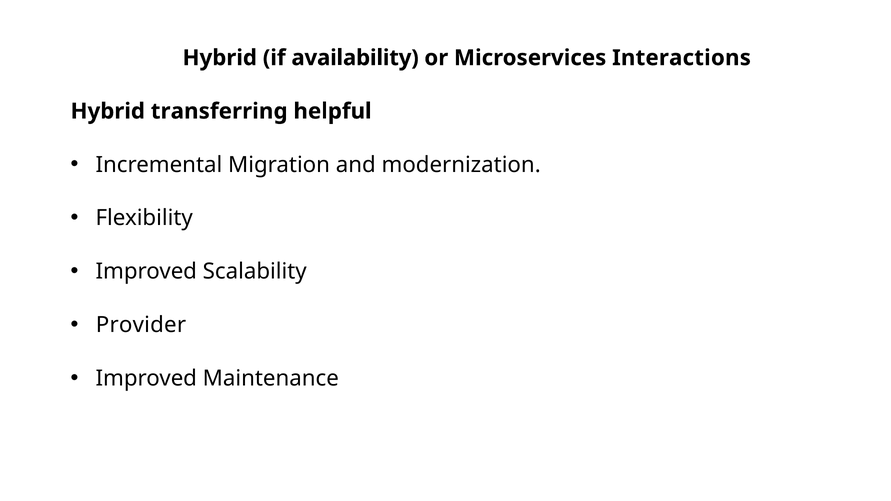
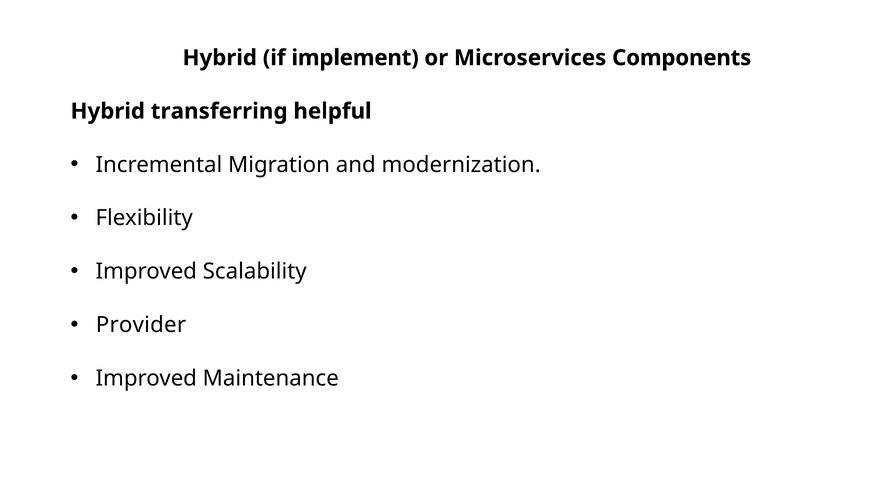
availability: availability -> implement
Interactions: Interactions -> Components
